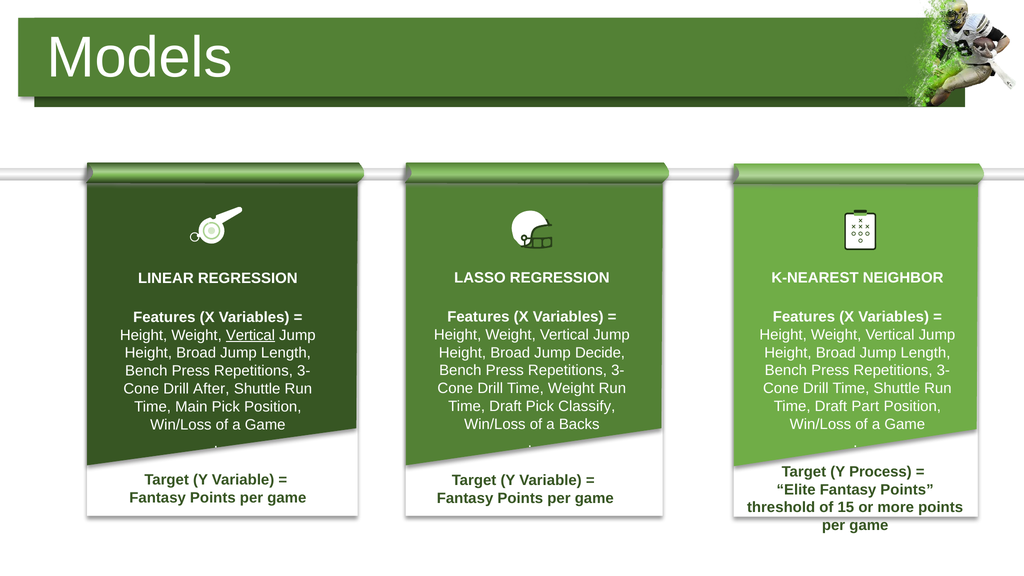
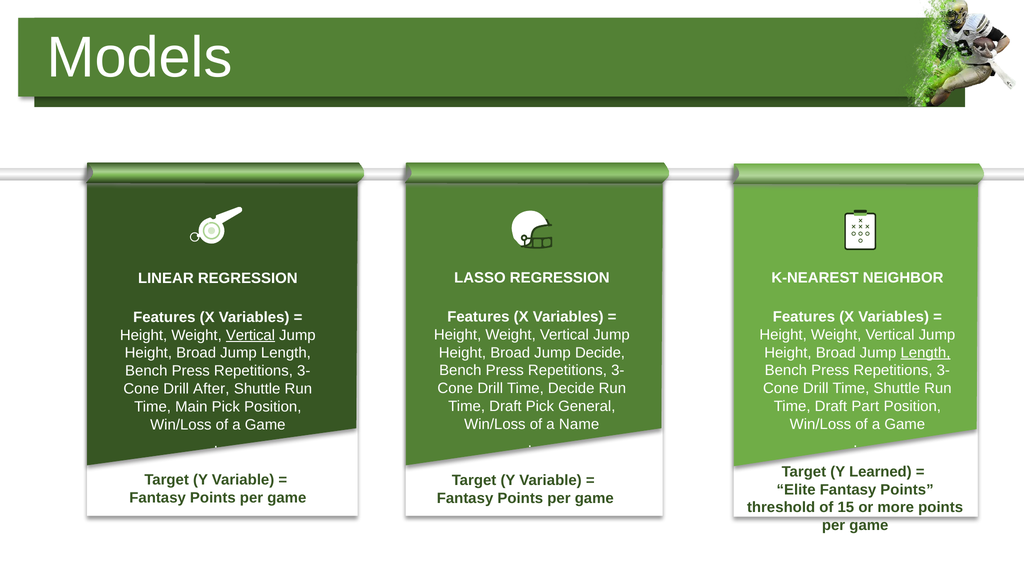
Length at (925, 353) underline: none -> present
Time Weight: Weight -> Decide
Classify: Classify -> General
Backs: Backs -> Name
Process: Process -> Learned
